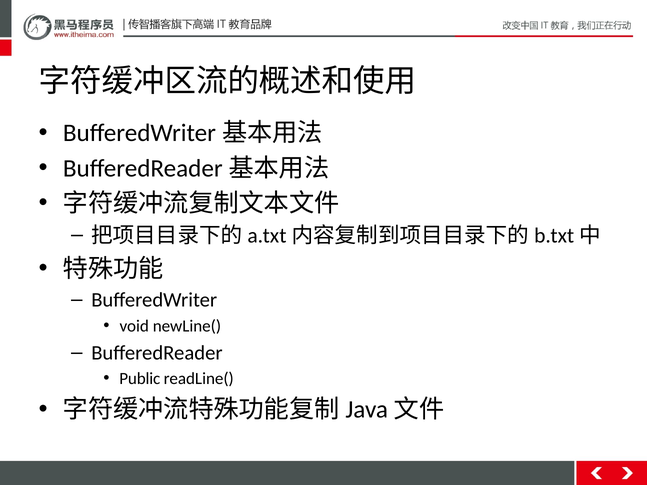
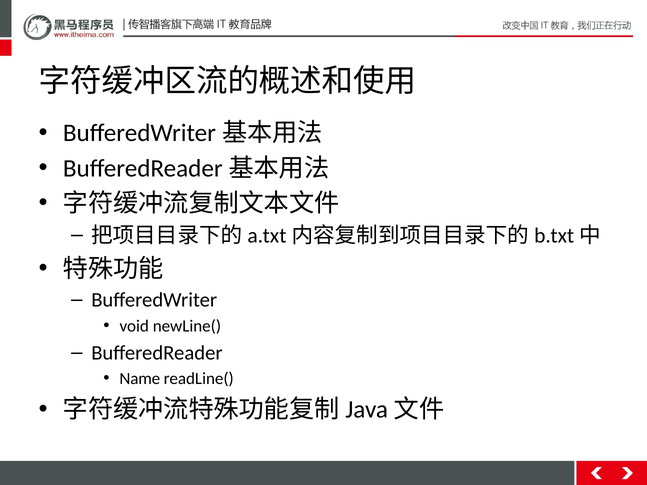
Public: Public -> Name
